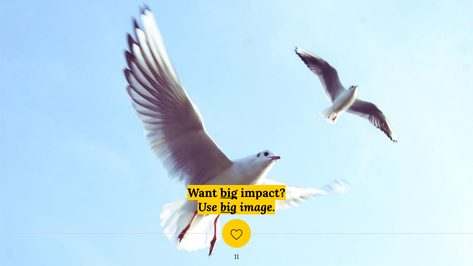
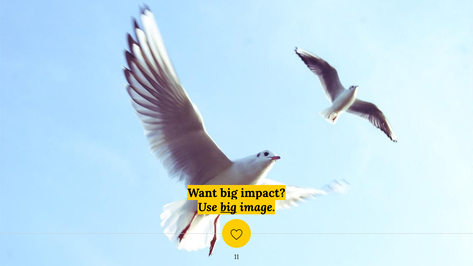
big at (229, 193) underline: present -> none
